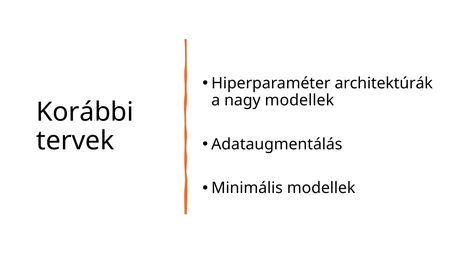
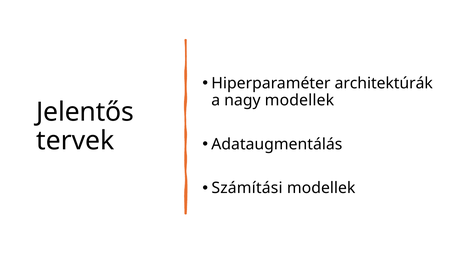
Korábbi: Korábbi -> Jelentős
Minimális: Minimális -> Számítási
